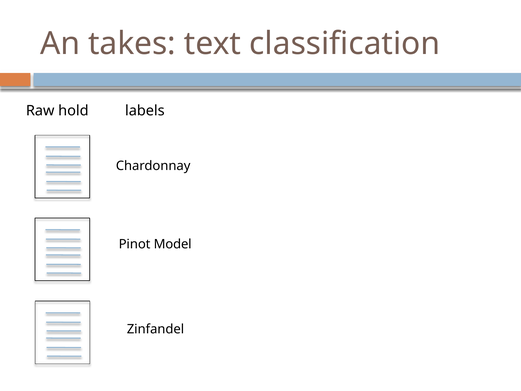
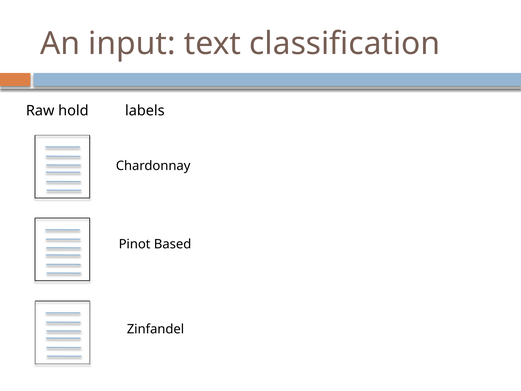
takes: takes -> input
Model: Model -> Based
